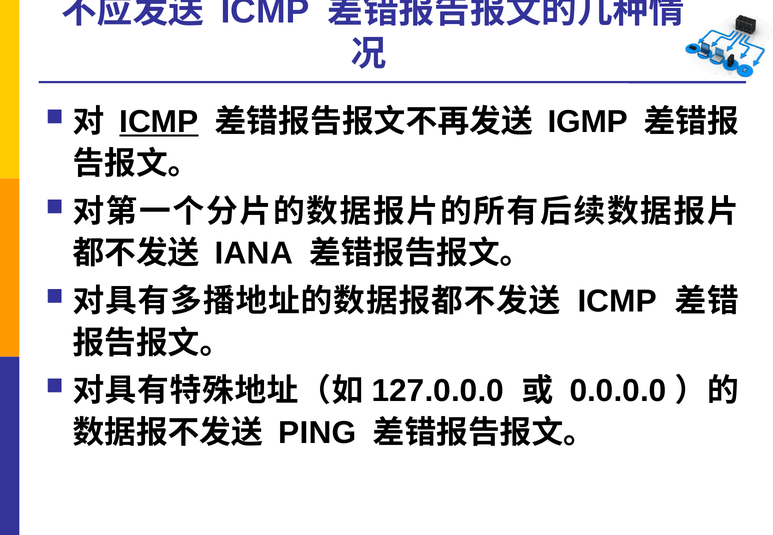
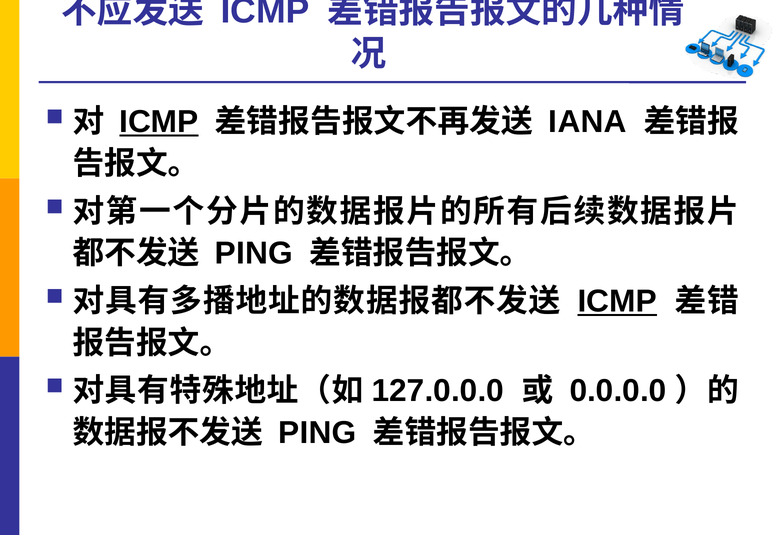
IGMP: IGMP -> IANA
IANA at (254, 254): IANA -> PING
ICMP at (617, 301) underline: none -> present
